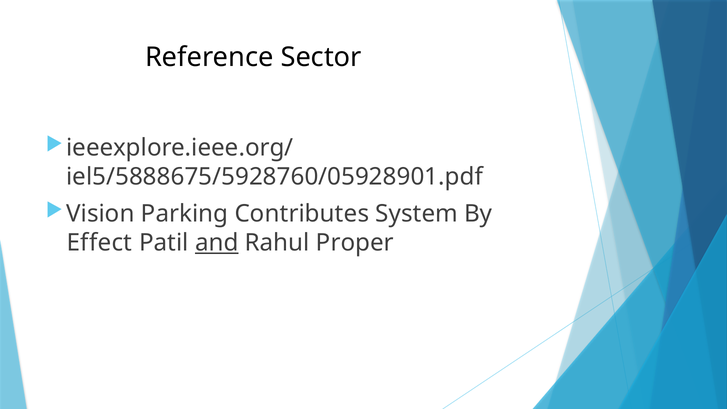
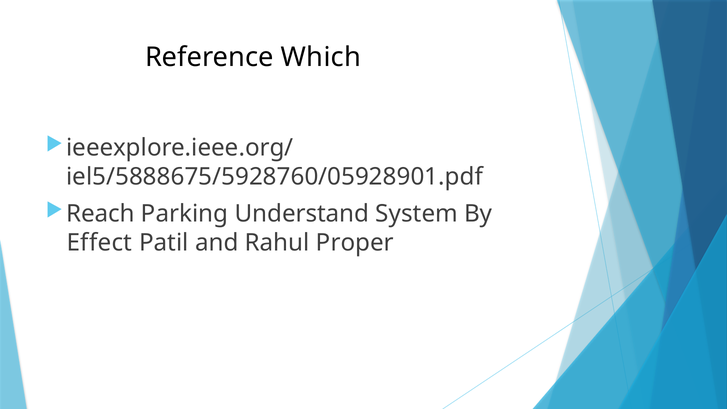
Sector: Sector -> Which
Vision: Vision -> Reach
Contributes: Contributes -> Understand
and underline: present -> none
